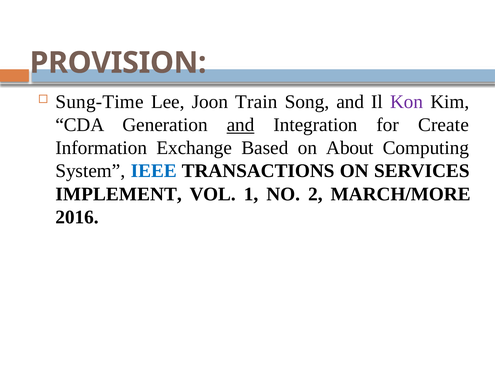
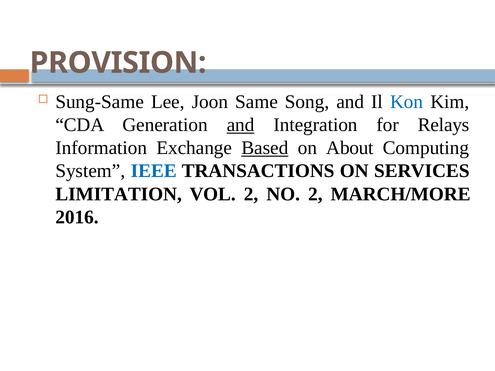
Sung-Time: Sung-Time -> Sung-Same
Train: Train -> Same
Kon colour: purple -> blue
Create: Create -> Relays
Based underline: none -> present
IMPLEMENT: IMPLEMENT -> LIMITATION
VOL 1: 1 -> 2
